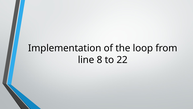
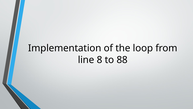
22: 22 -> 88
